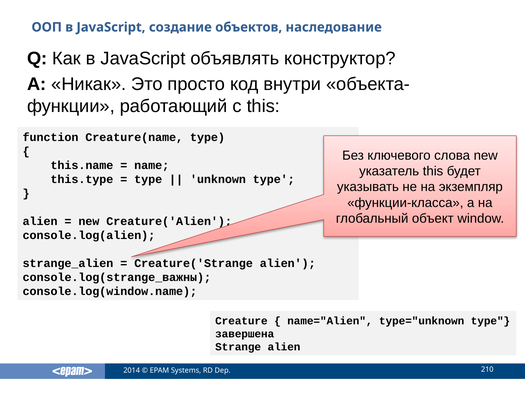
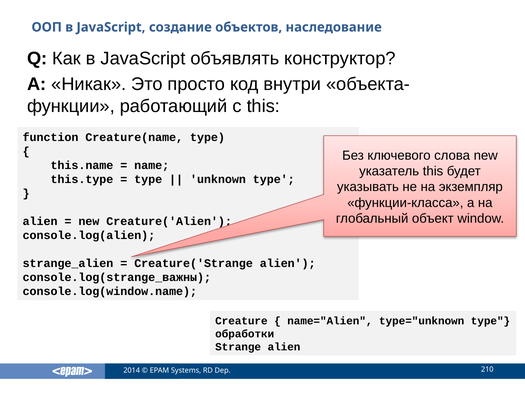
завершена: завершена -> обработки
